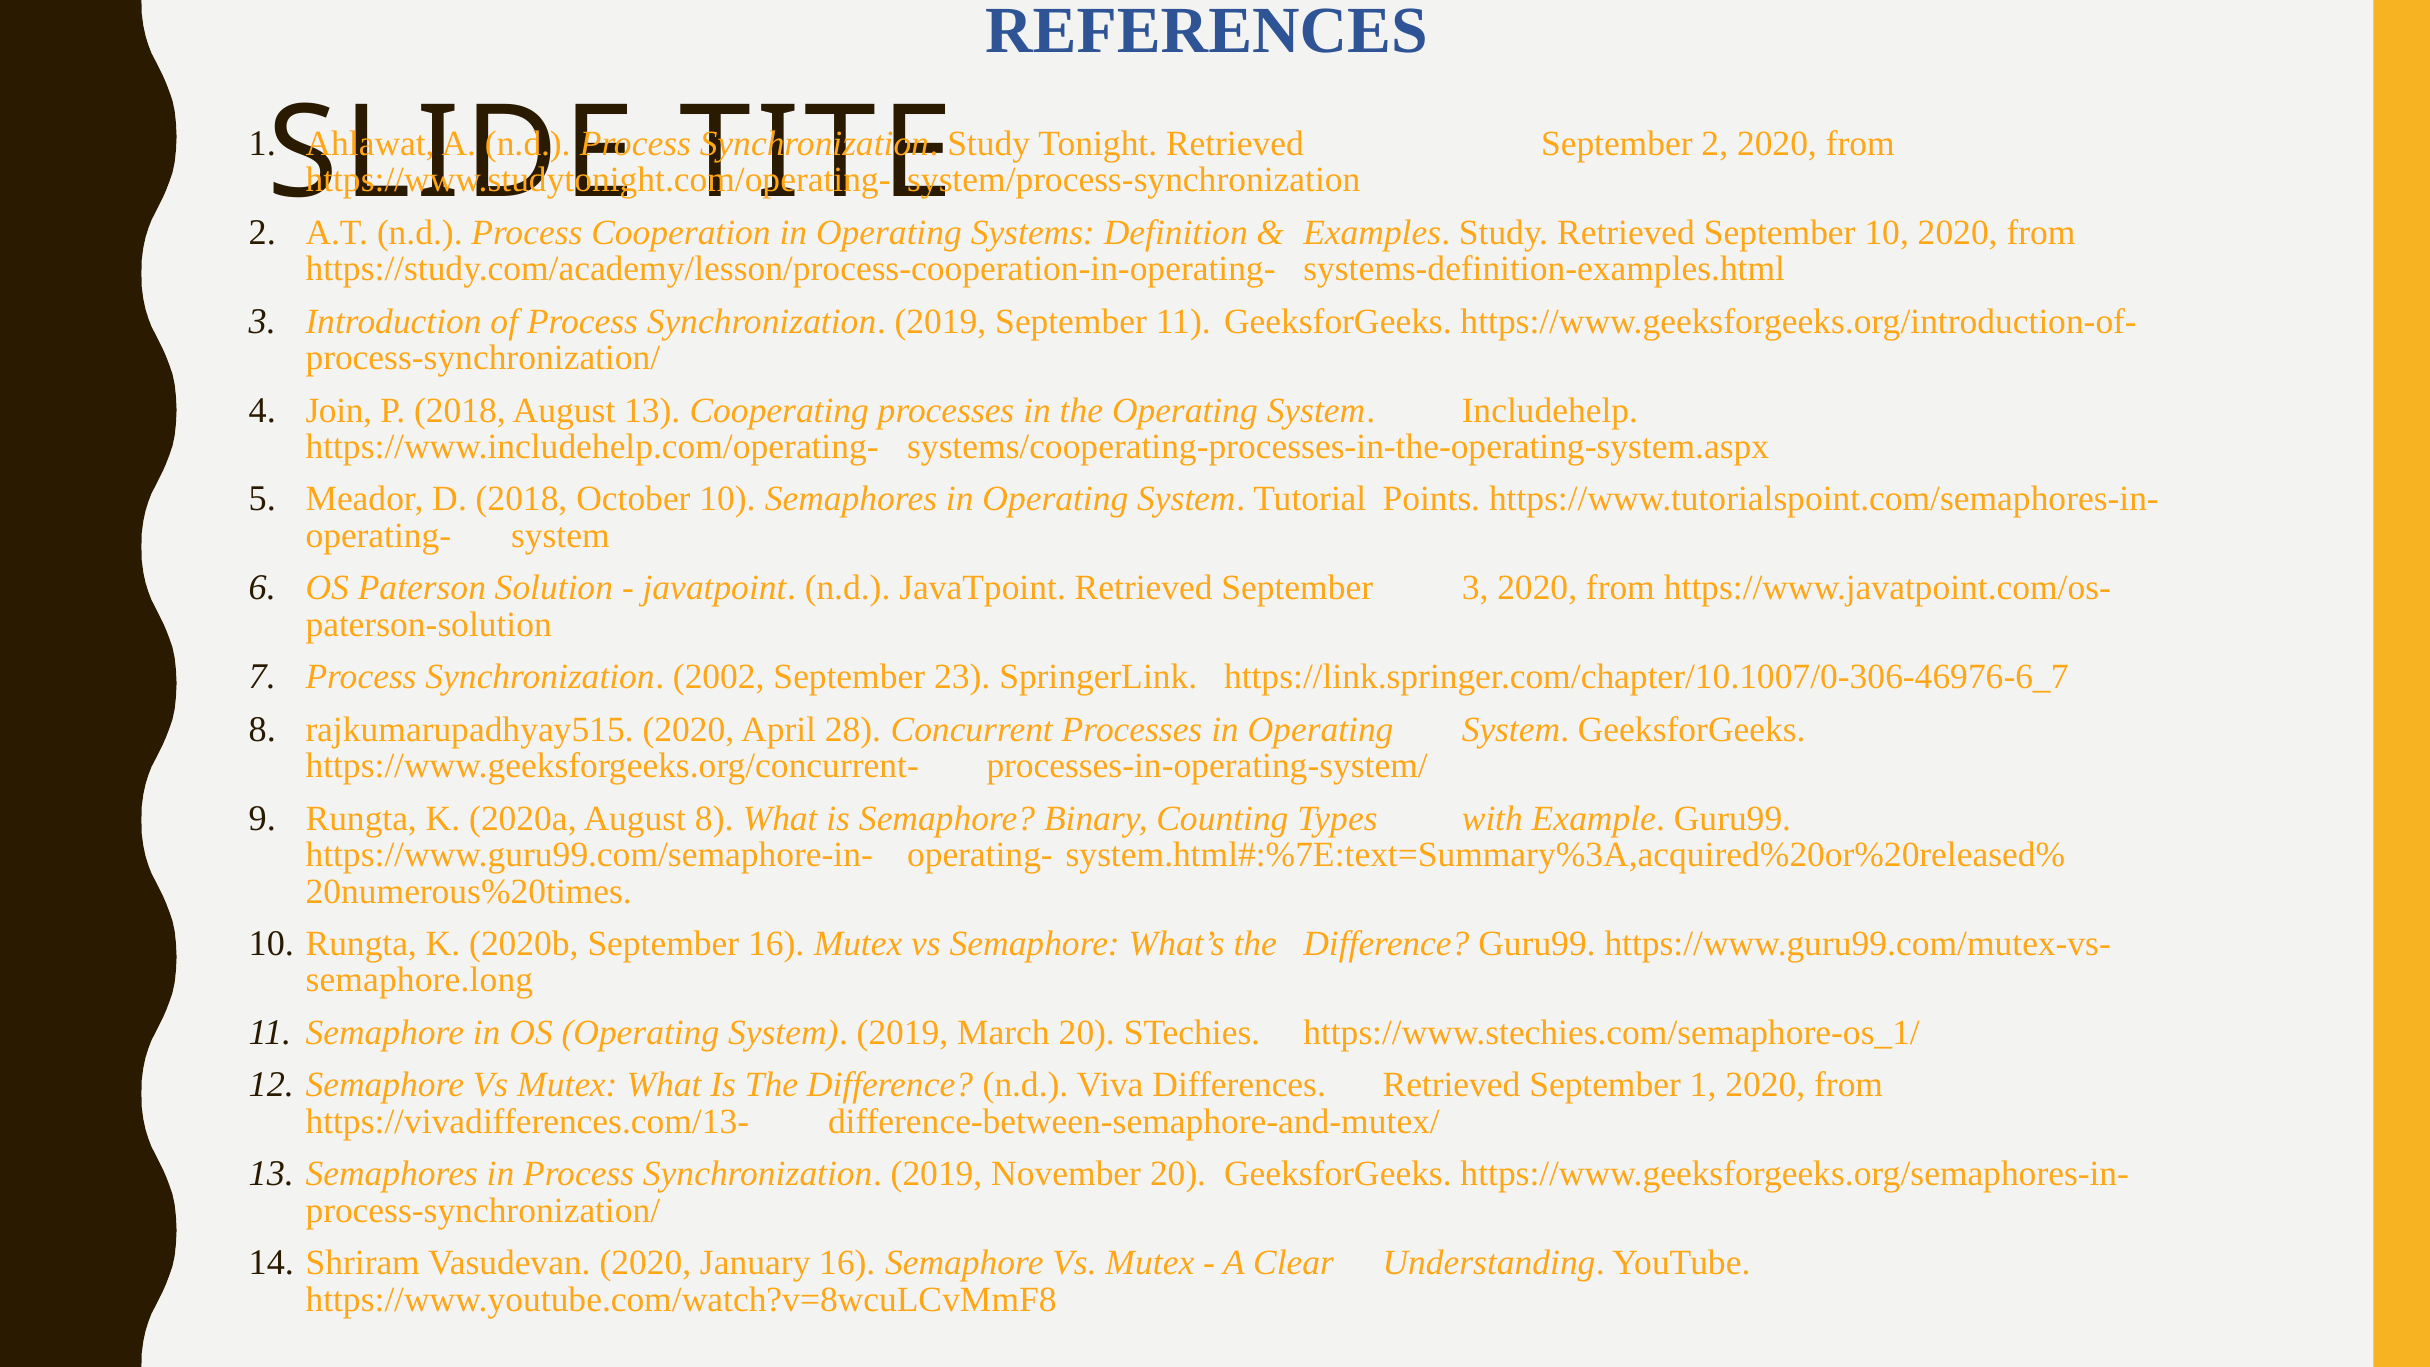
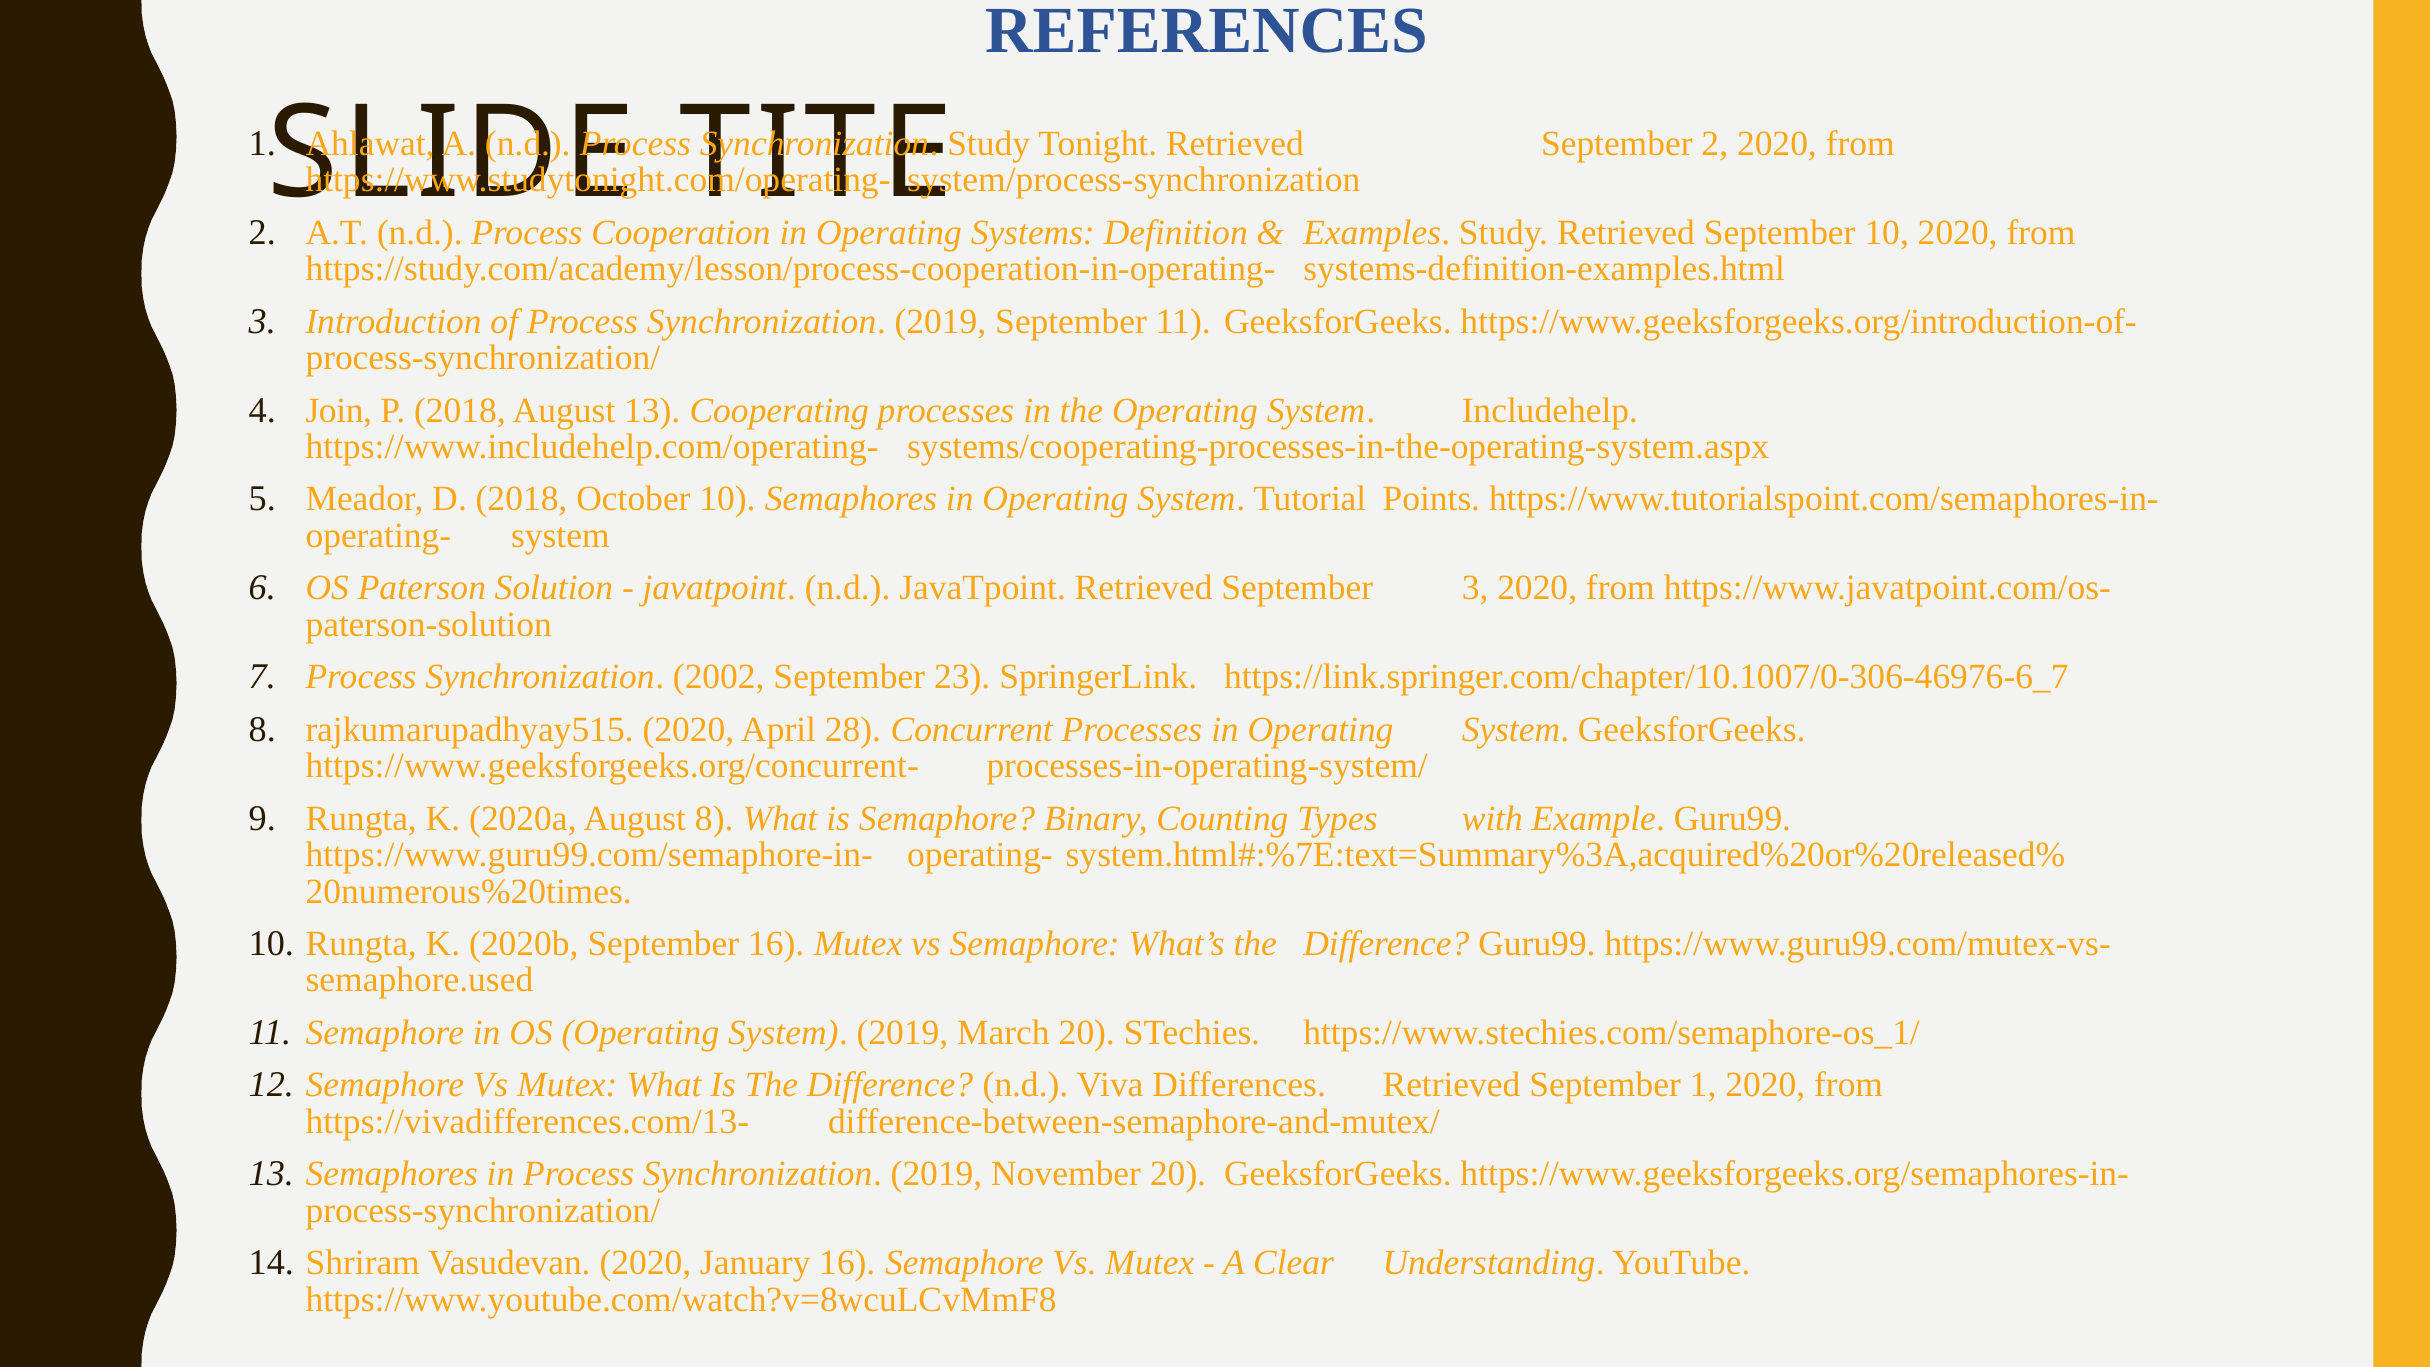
semaphore.long: semaphore.long -> semaphore.used
